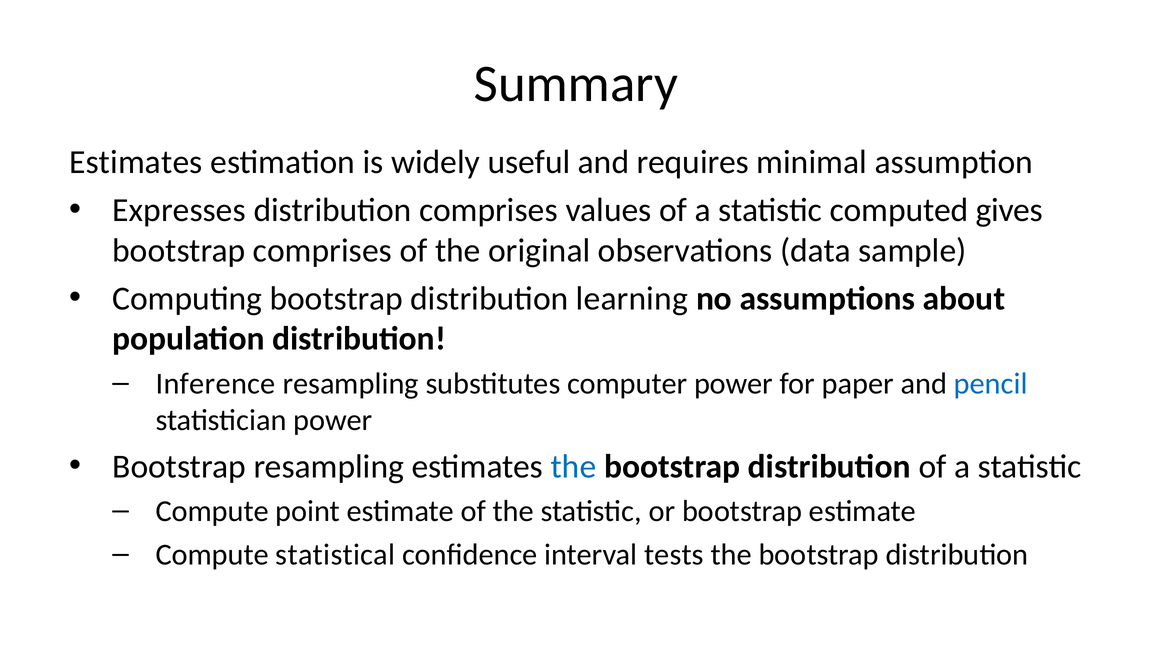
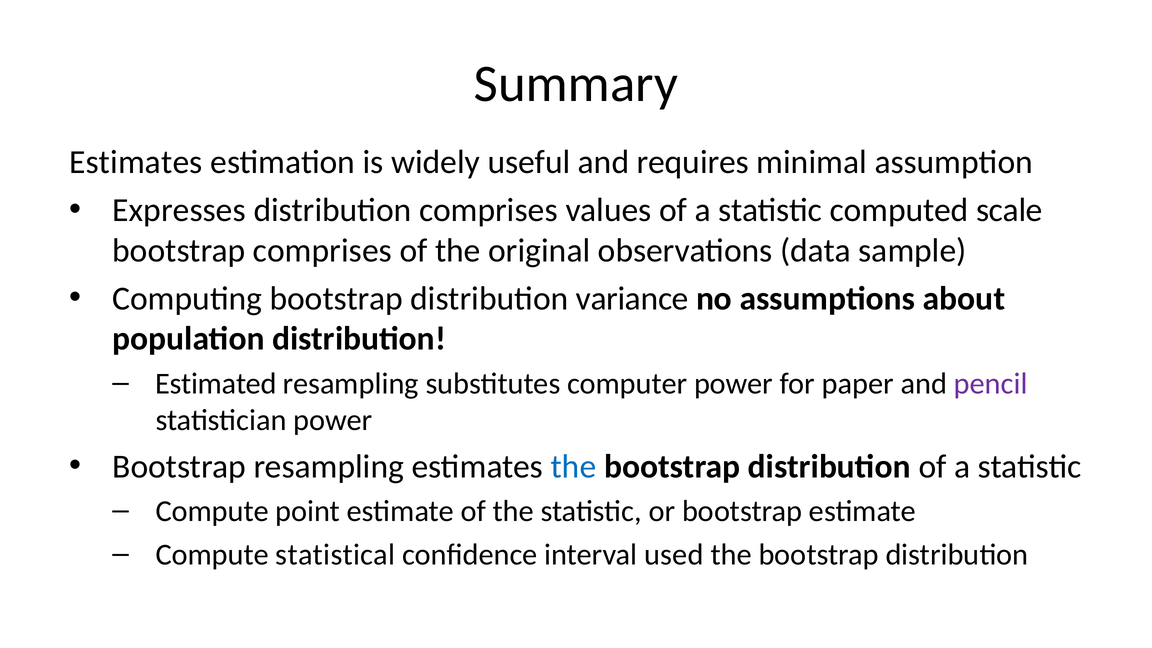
gives: gives -> scale
learning: learning -> variance
Inference: Inference -> Estimated
pencil colour: blue -> purple
tests: tests -> used
